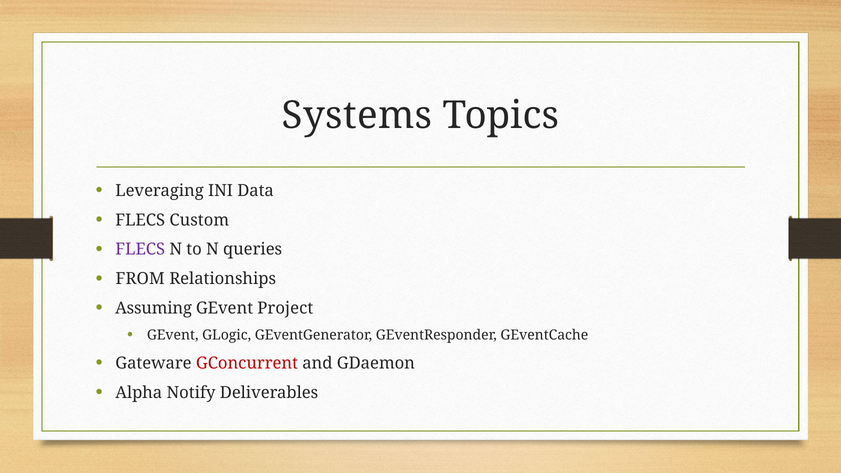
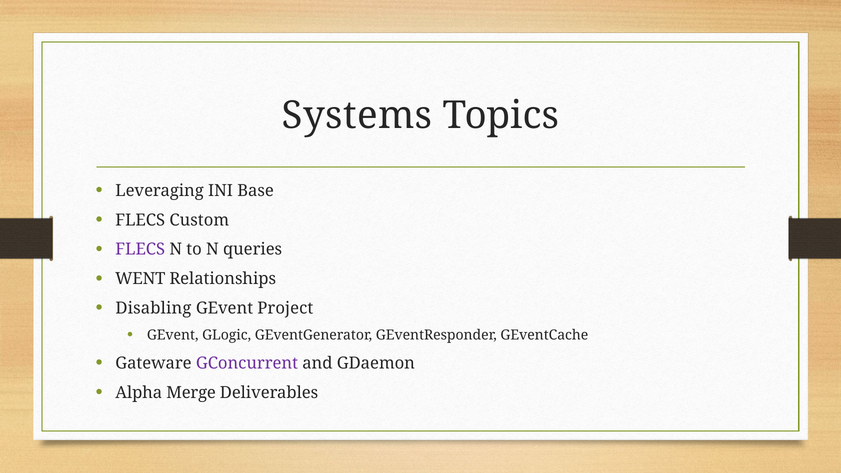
Data: Data -> Base
FROM: FROM -> WENT
Assuming: Assuming -> Disabling
GConcurrent colour: red -> purple
Notify: Notify -> Merge
